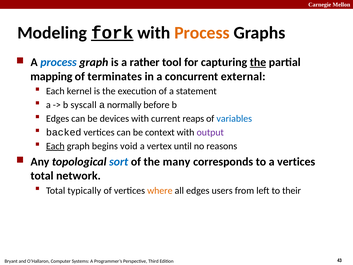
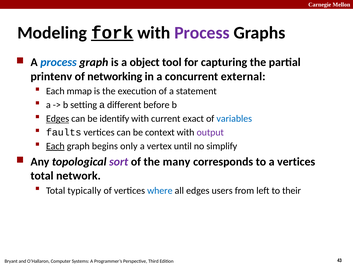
Process at (202, 33) colour: orange -> purple
rather: rather -> object
the at (258, 62) underline: present -> none
mapping: mapping -> printenv
terminates: terminates -> networking
kernel: kernel -> mmap
syscall: syscall -> setting
normally: normally -> different
Edges at (58, 119) underline: none -> present
devices: devices -> identify
reaps: reaps -> exact
backed: backed -> faults
void: void -> only
reasons: reasons -> simplify
sort colour: blue -> purple
where colour: orange -> blue
